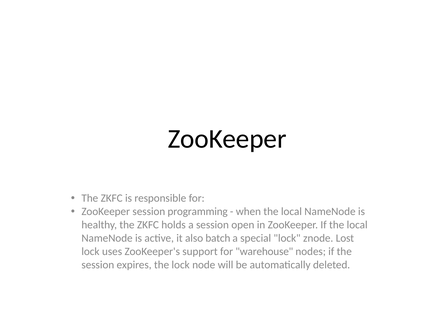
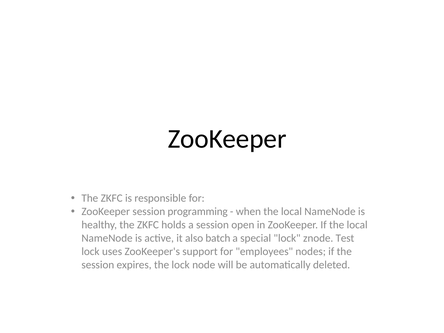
Lost: Lost -> Test
warehouse: warehouse -> employees
